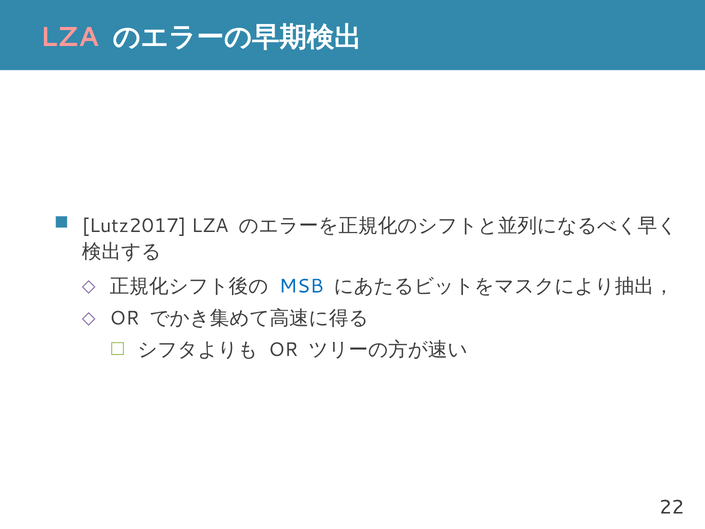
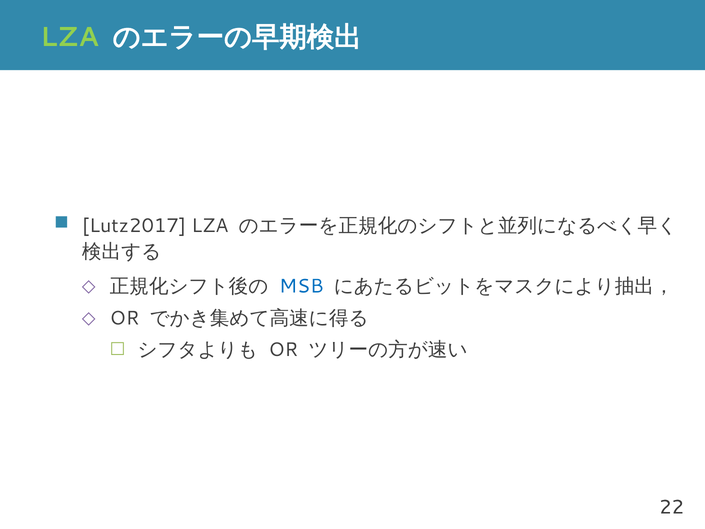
LZA at (70, 37) colour: pink -> light green
